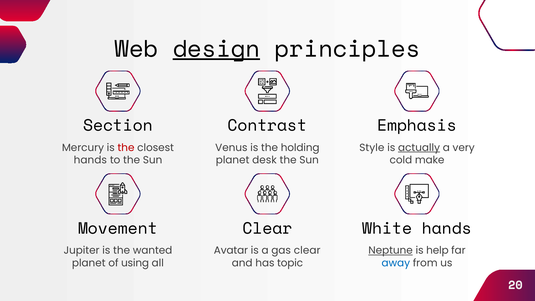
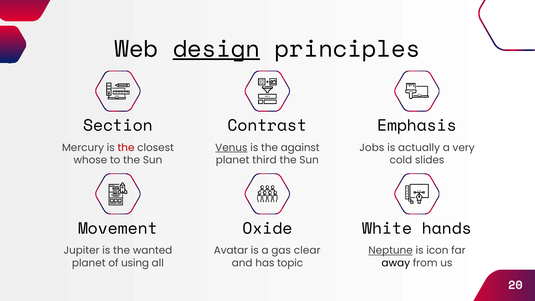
Venus underline: none -> present
holding: holding -> against
Style: Style -> Jobs
actually underline: present -> none
hands at (90, 160): hands -> whose
desk: desk -> third
make: make -> slides
Movement Clear: Clear -> Oxide
help: help -> icon
away colour: blue -> black
